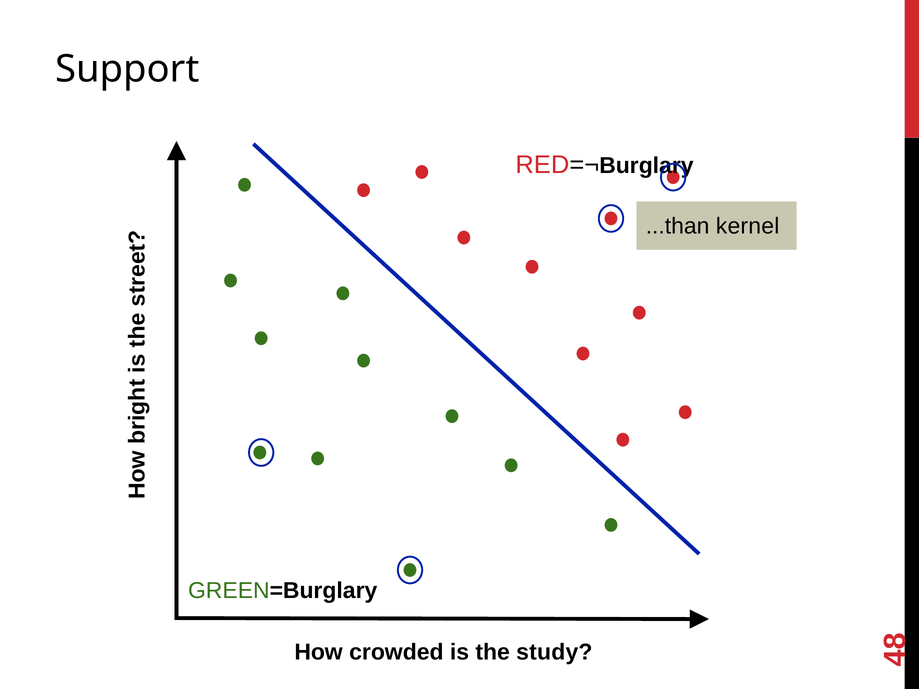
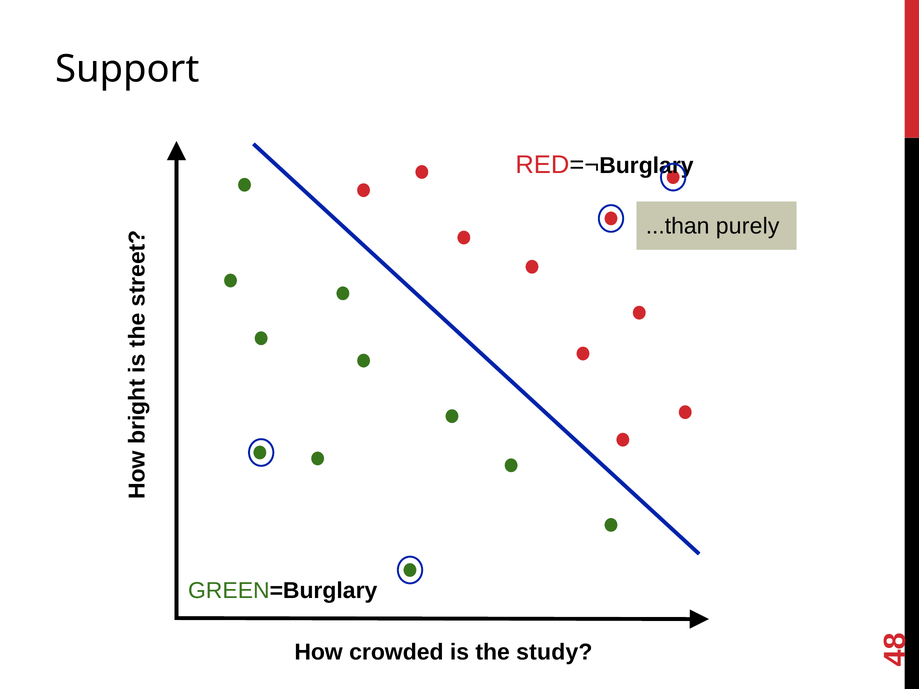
kernel: kernel -> purely
